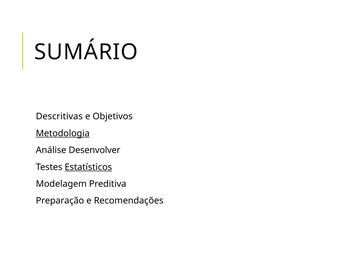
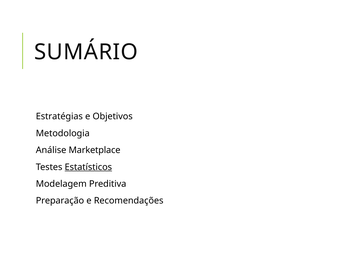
Descritivas: Descritivas -> Estratégias
Metodologia underline: present -> none
Desenvolver: Desenvolver -> Marketplace
